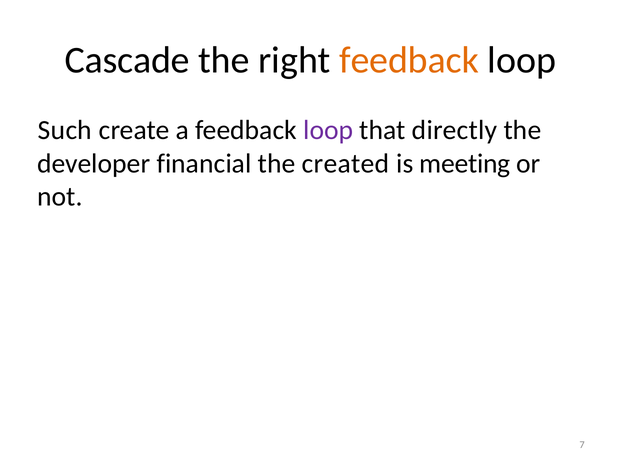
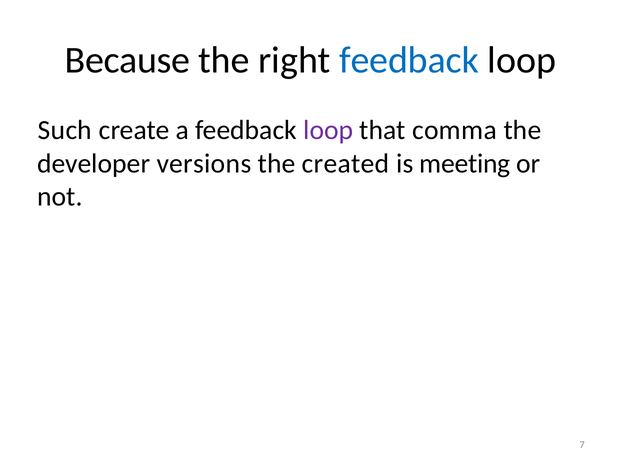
Cascade: Cascade -> Because
feedback at (409, 60) colour: orange -> blue
directly: directly -> comma
financial: financial -> versions
